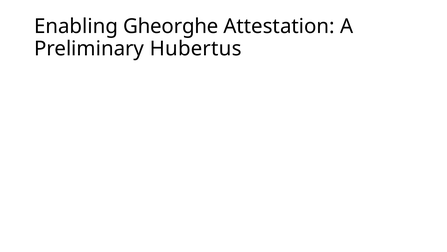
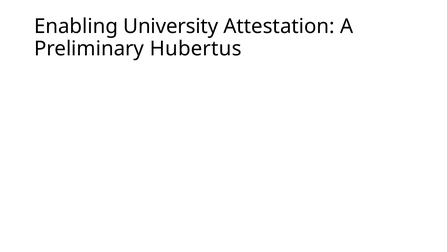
Gheorghe: Gheorghe -> University
